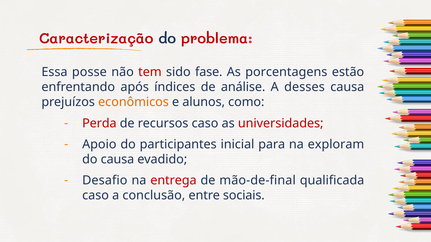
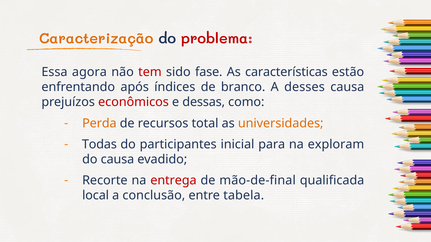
Caracterização colour: red -> orange
posse: posse -> agora
porcentagens: porcentagens -> características
análise: análise -> branco
econômicos colour: orange -> red
alunos: alunos -> dessas
Perda colour: red -> orange
recursos caso: caso -> total
universidades colour: red -> orange
Apoio: Apoio -> Todas
Desafio: Desafio -> Recorte
caso at (96, 196): caso -> local
sociais: sociais -> tabela
